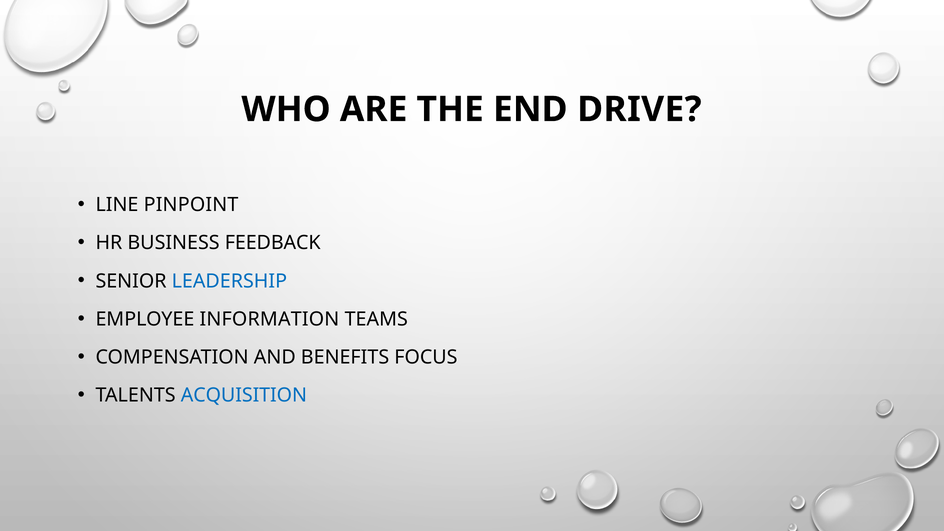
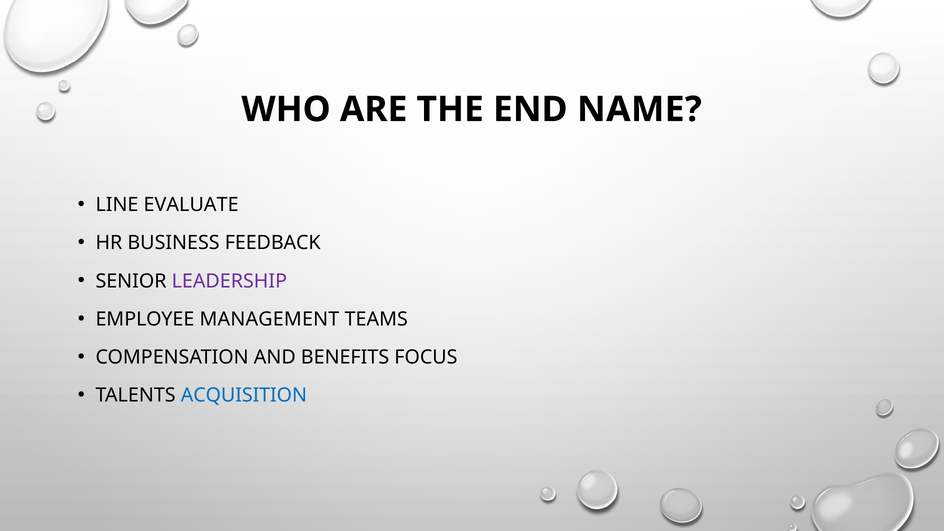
DRIVE: DRIVE -> NAME
PINPOINT: PINPOINT -> EVALUATE
LEADERSHIP colour: blue -> purple
INFORMATION: INFORMATION -> MANAGEMENT
